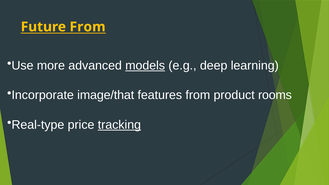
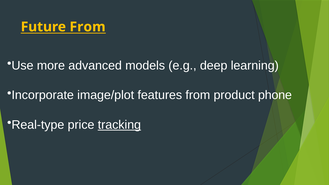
models underline: present -> none
image/that: image/that -> image/plot
rooms: rooms -> phone
